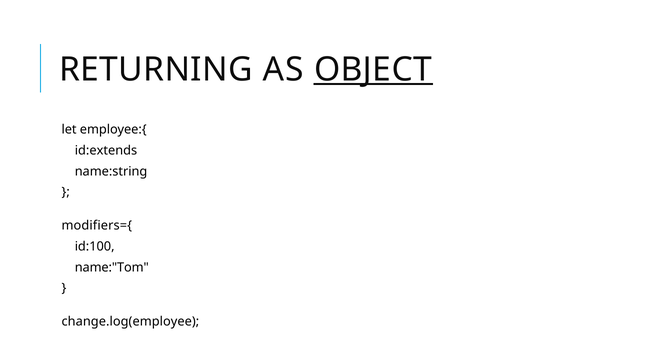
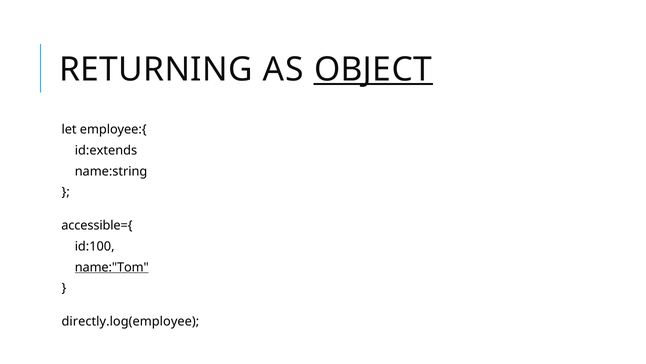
modifiers={: modifiers={ -> accessible={
name:"Tom underline: none -> present
change.log(employee: change.log(employee -> directly.log(employee
